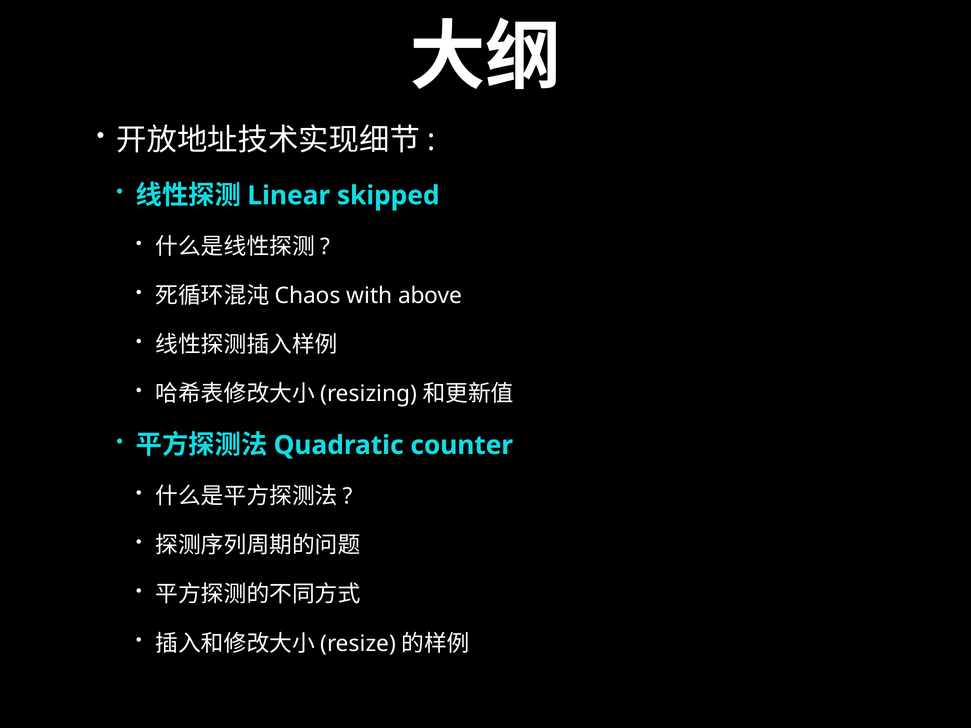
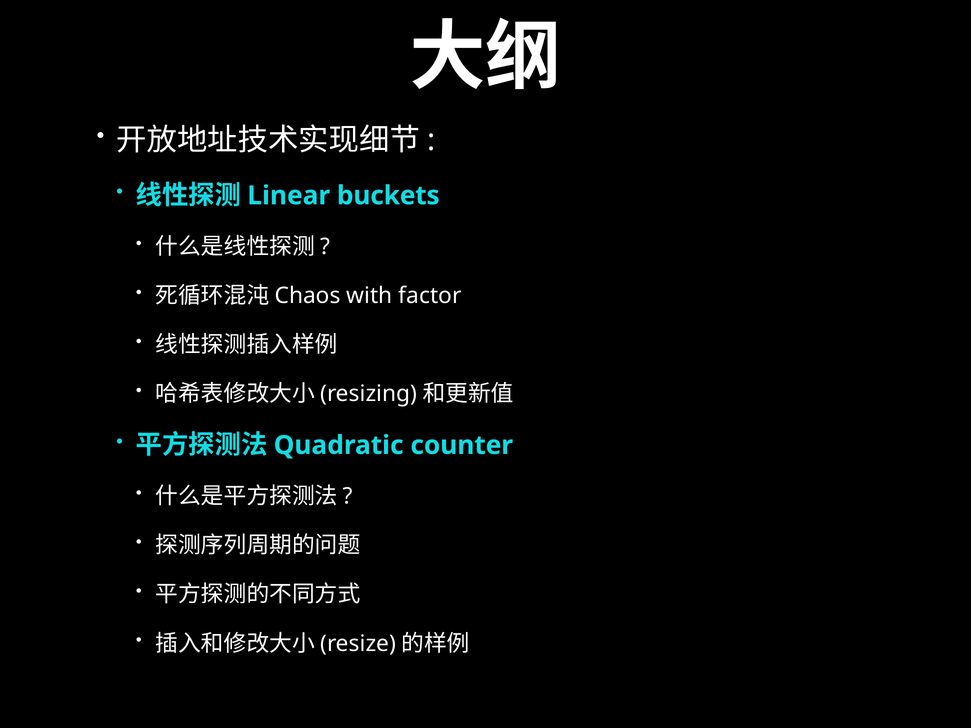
skipped: skipped -> buckets
above: above -> factor
